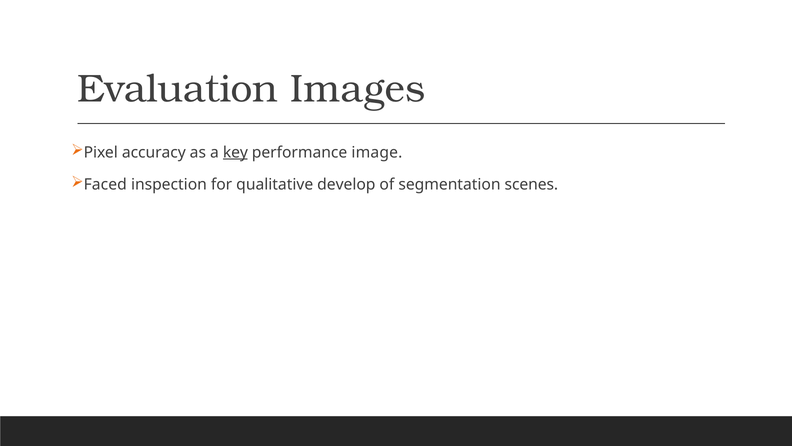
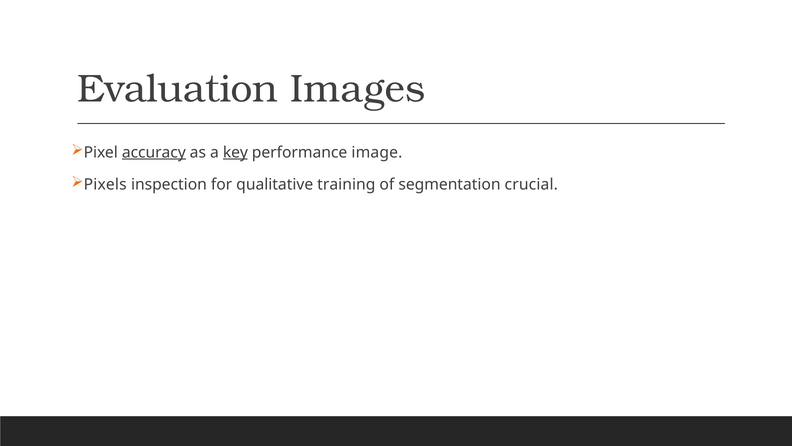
accuracy underline: none -> present
Faced: Faced -> Pixels
develop: develop -> training
scenes: scenes -> crucial
